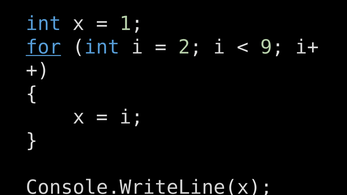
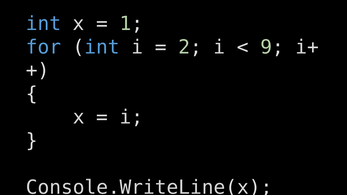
for underline: present -> none
